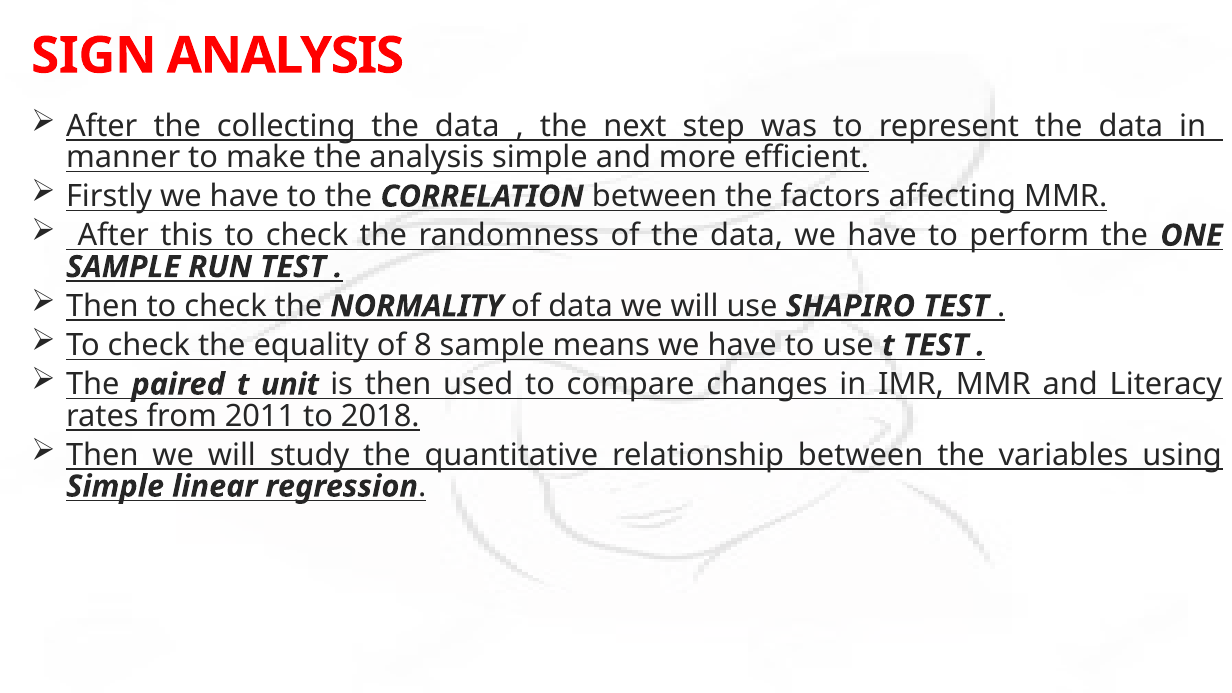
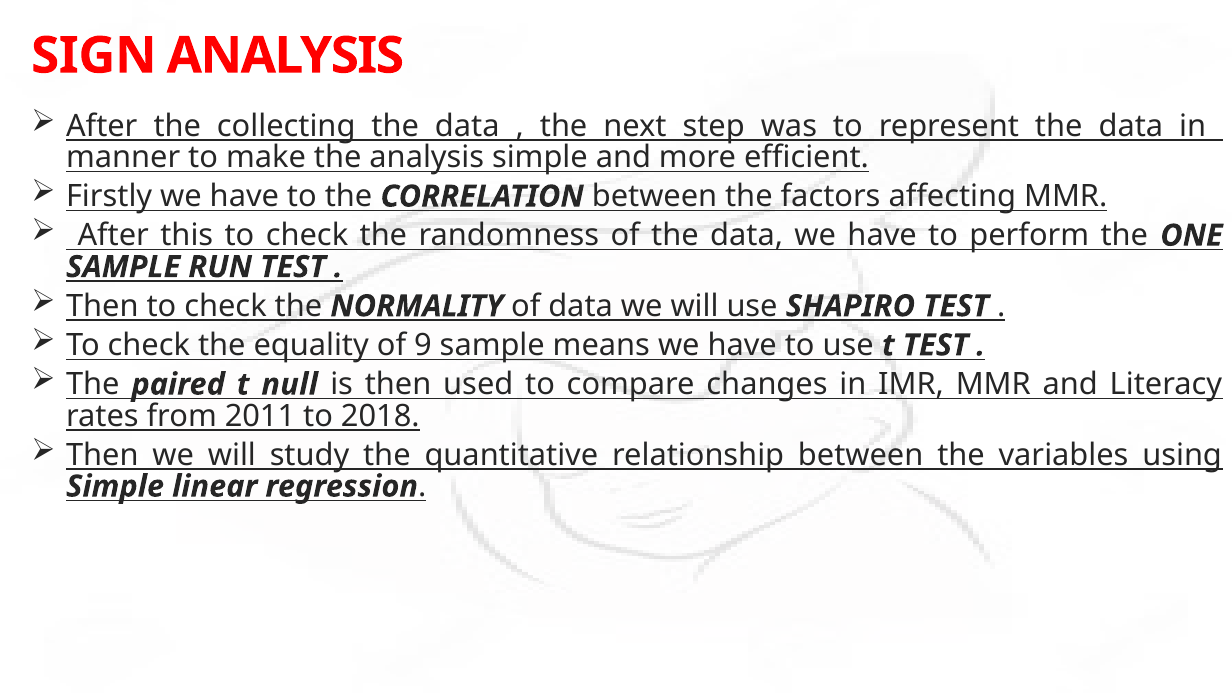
8: 8 -> 9
unit: unit -> null
